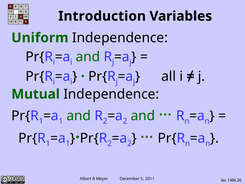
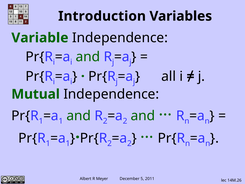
Uniform: Uniform -> Variable
